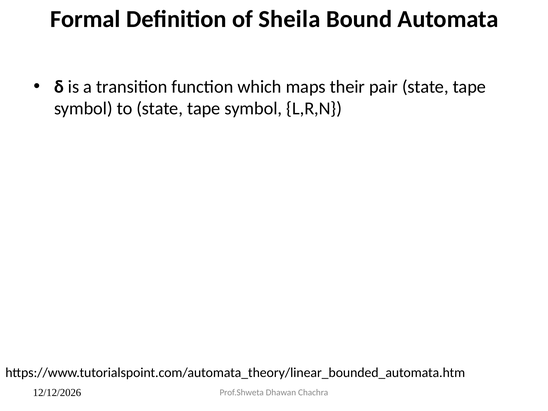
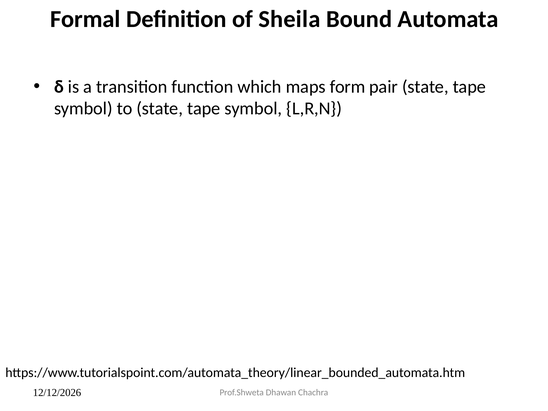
their: their -> form
